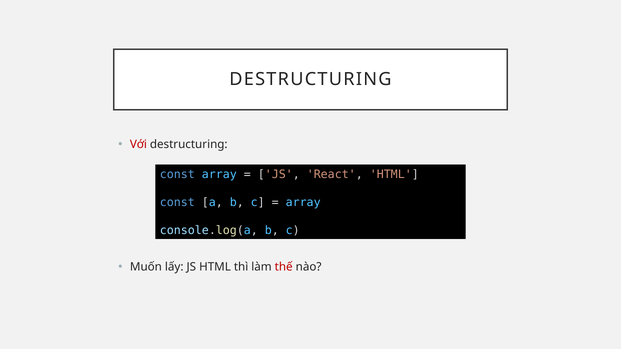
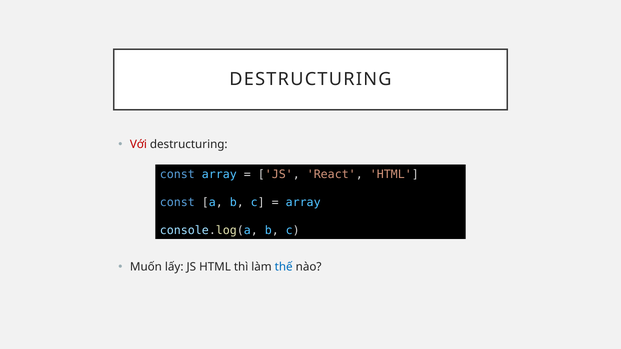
thế colour: red -> blue
